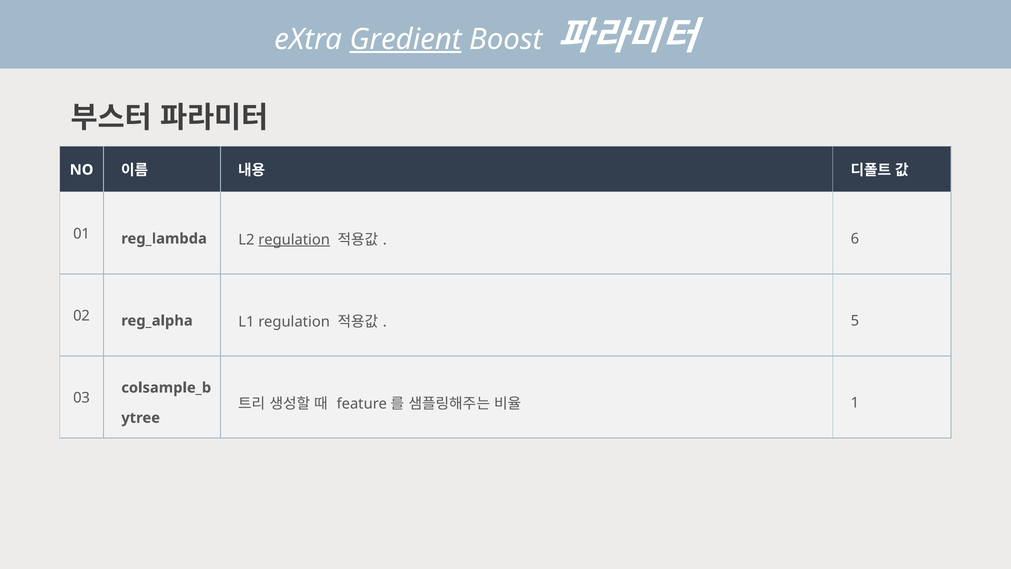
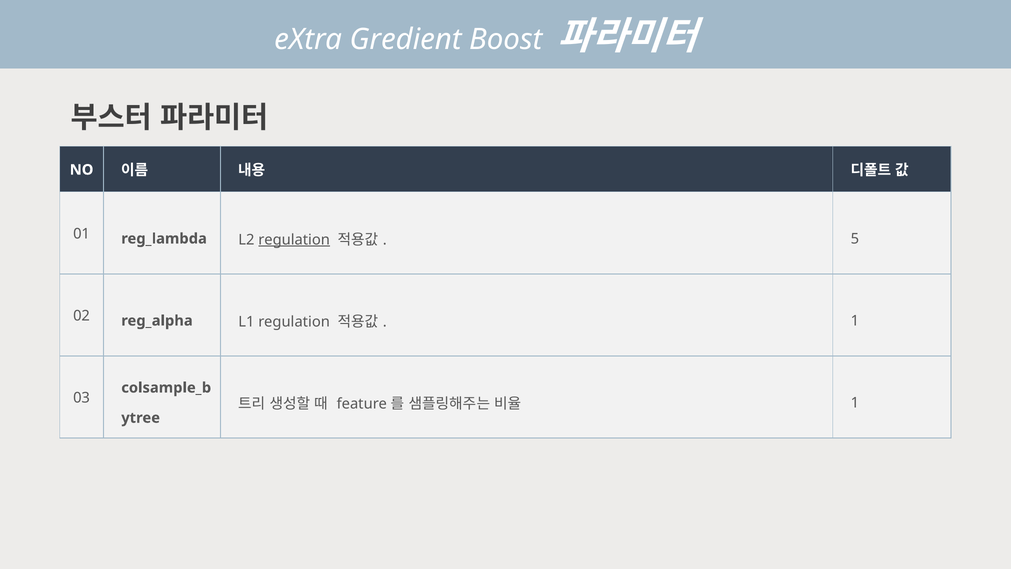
Gredient underline: present -> none
6: 6 -> 5
5 at (855, 321): 5 -> 1
